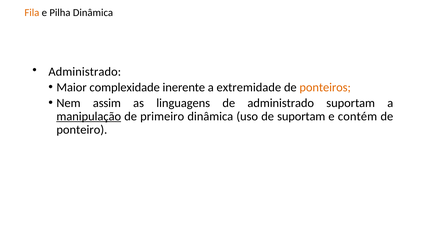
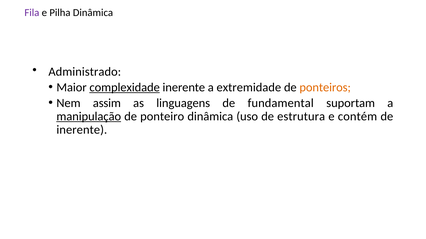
Fila colour: orange -> purple
complexidade underline: none -> present
de administrado: administrado -> fundamental
primeiro: primeiro -> ponteiro
de suportam: suportam -> estrutura
ponteiro at (82, 130): ponteiro -> inerente
